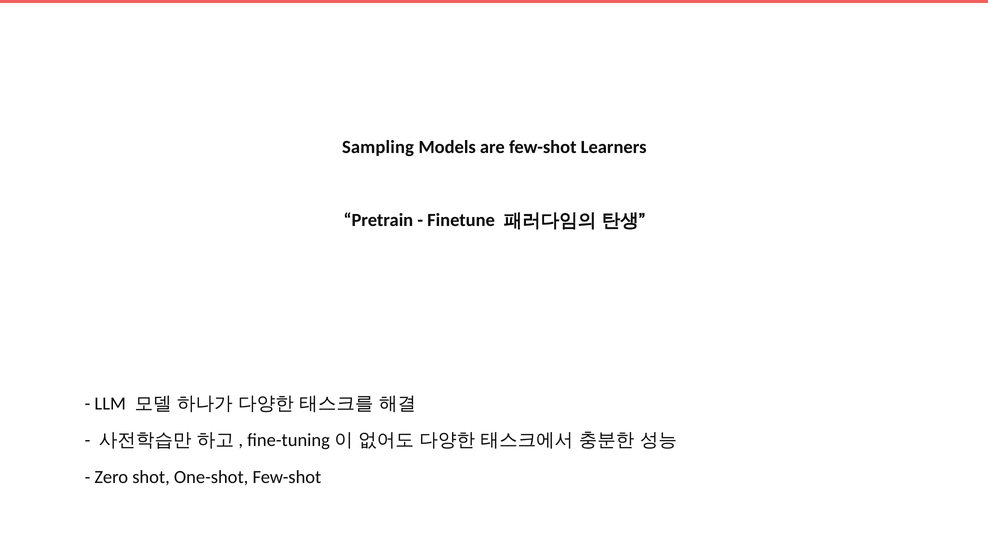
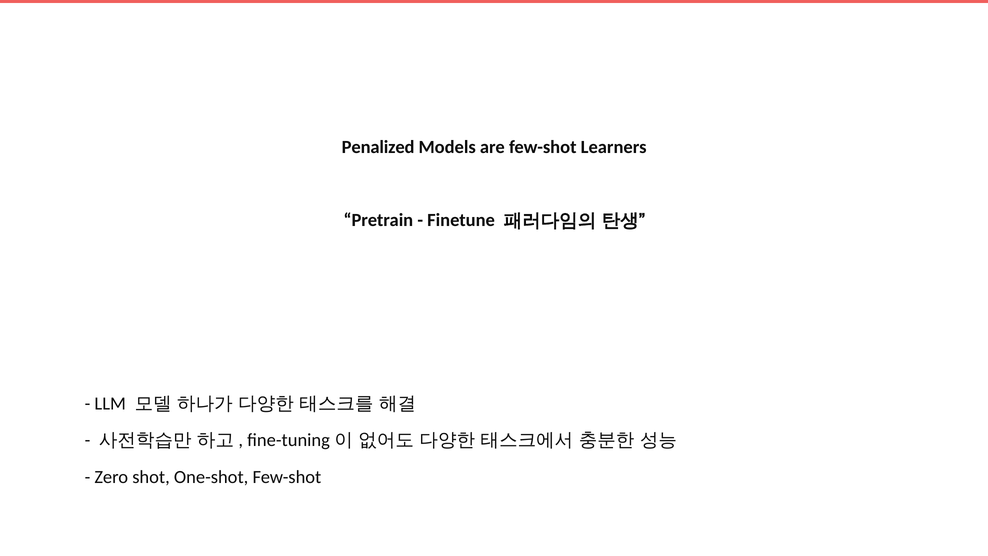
Sampling: Sampling -> Penalized
